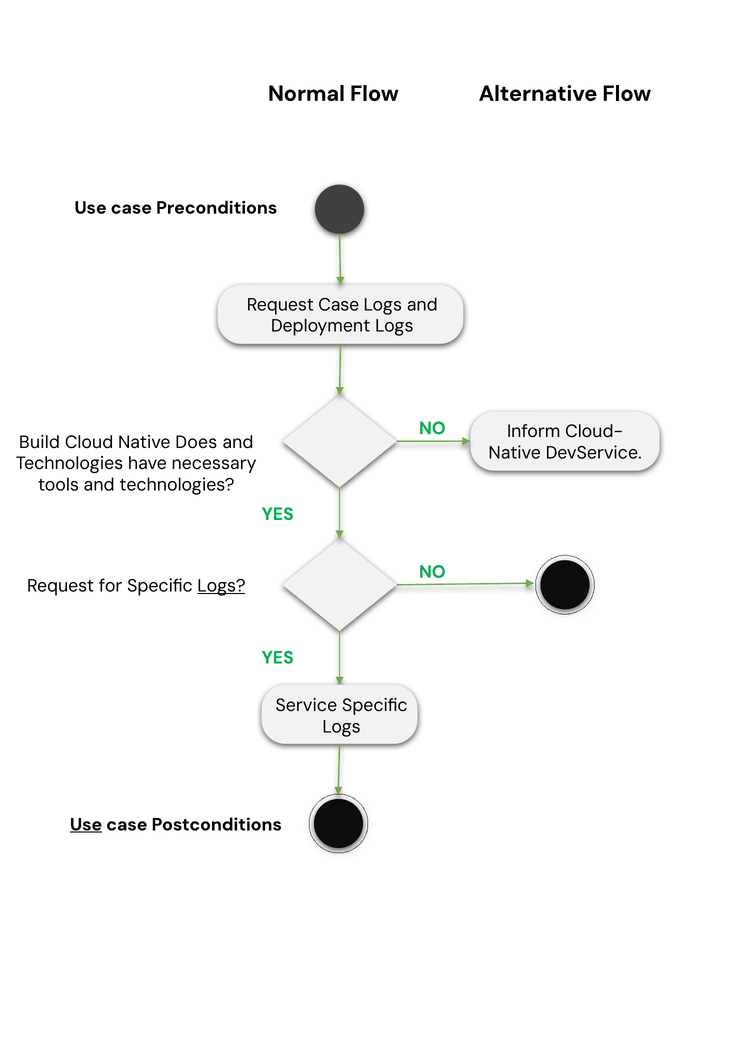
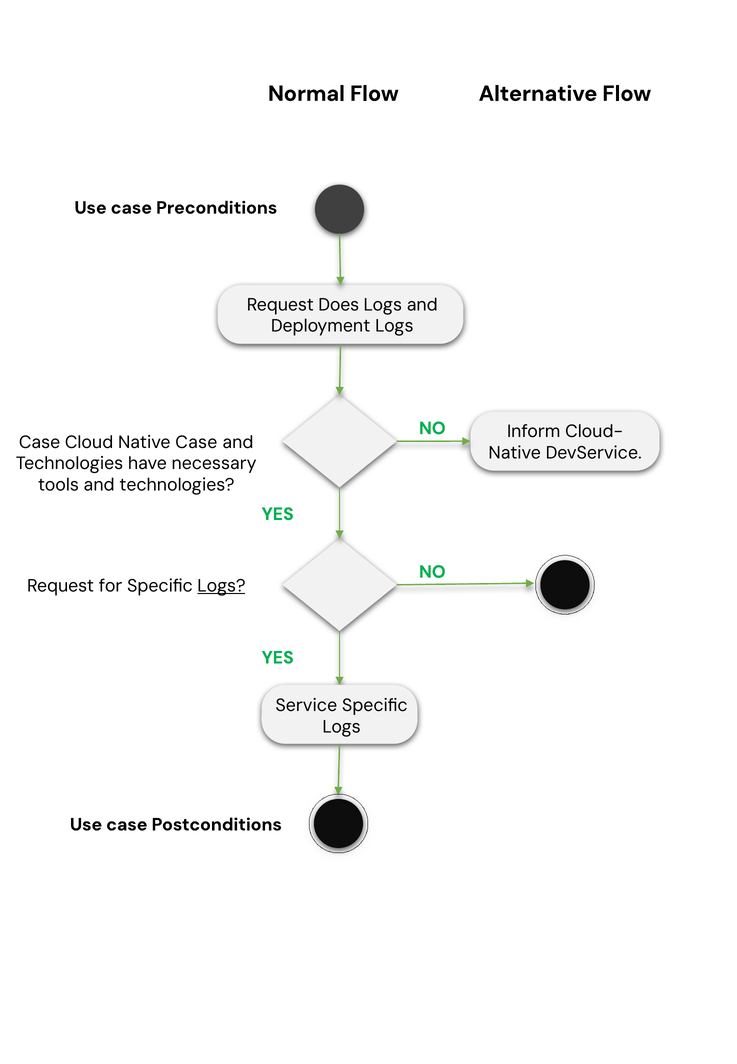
Request Case: Case -> Does
Build at (39, 442): Build -> Case
Native Does: Does -> Case
Use at (86, 825) underline: present -> none
